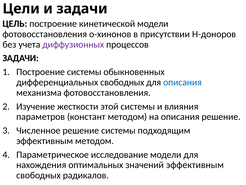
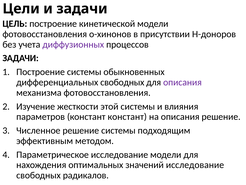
описания at (182, 82) colour: blue -> purple
констант методом: методом -> констант
значений эффективным: эффективным -> исследование
